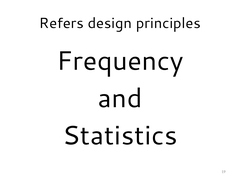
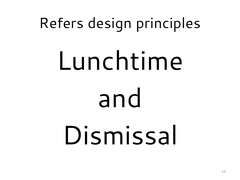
Frequency: Frequency -> Lunchtime
Statistics: Statistics -> Dismissal
